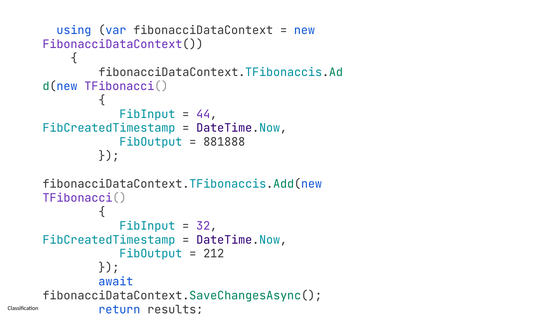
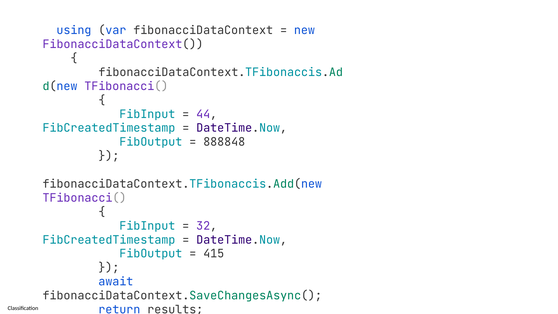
881888: 881888 -> 888848
212: 212 -> 415
